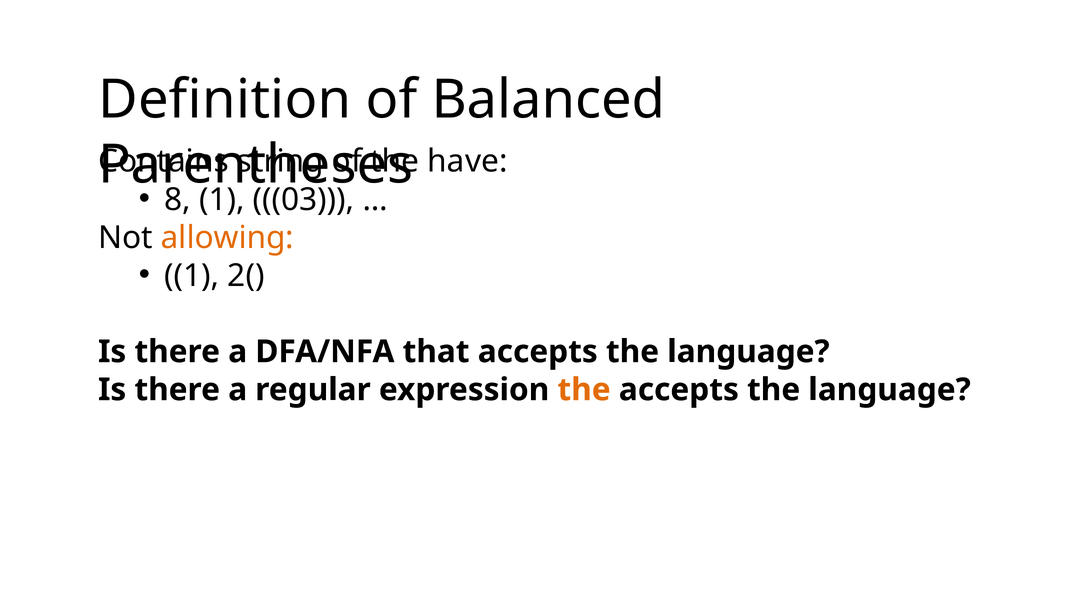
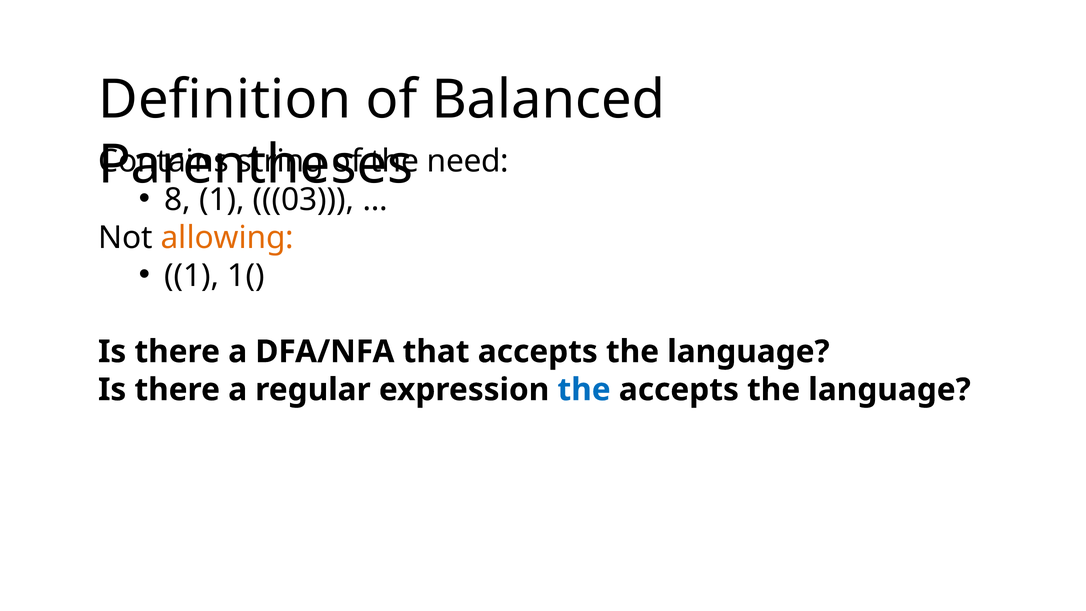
have: have -> need
2(: 2( -> 1(
the at (584, 390) colour: orange -> blue
